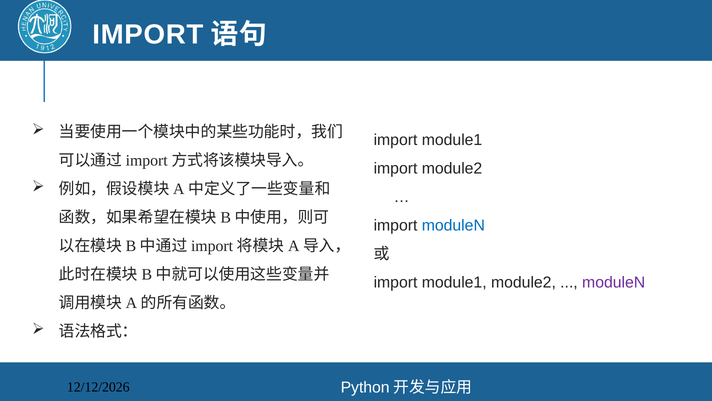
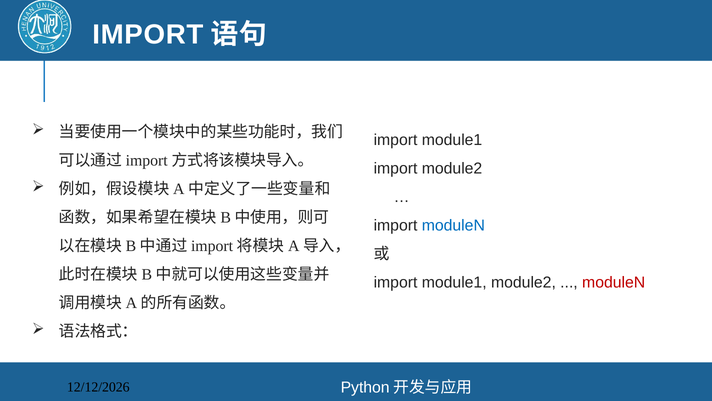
moduleN at (614, 282) colour: purple -> red
